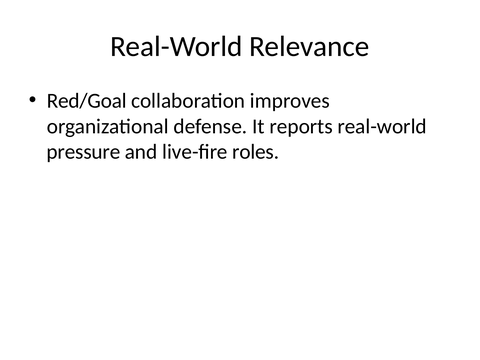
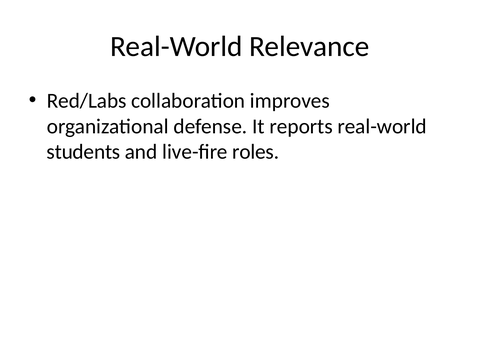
Red/Goal: Red/Goal -> Red/Labs
pressure: pressure -> students
